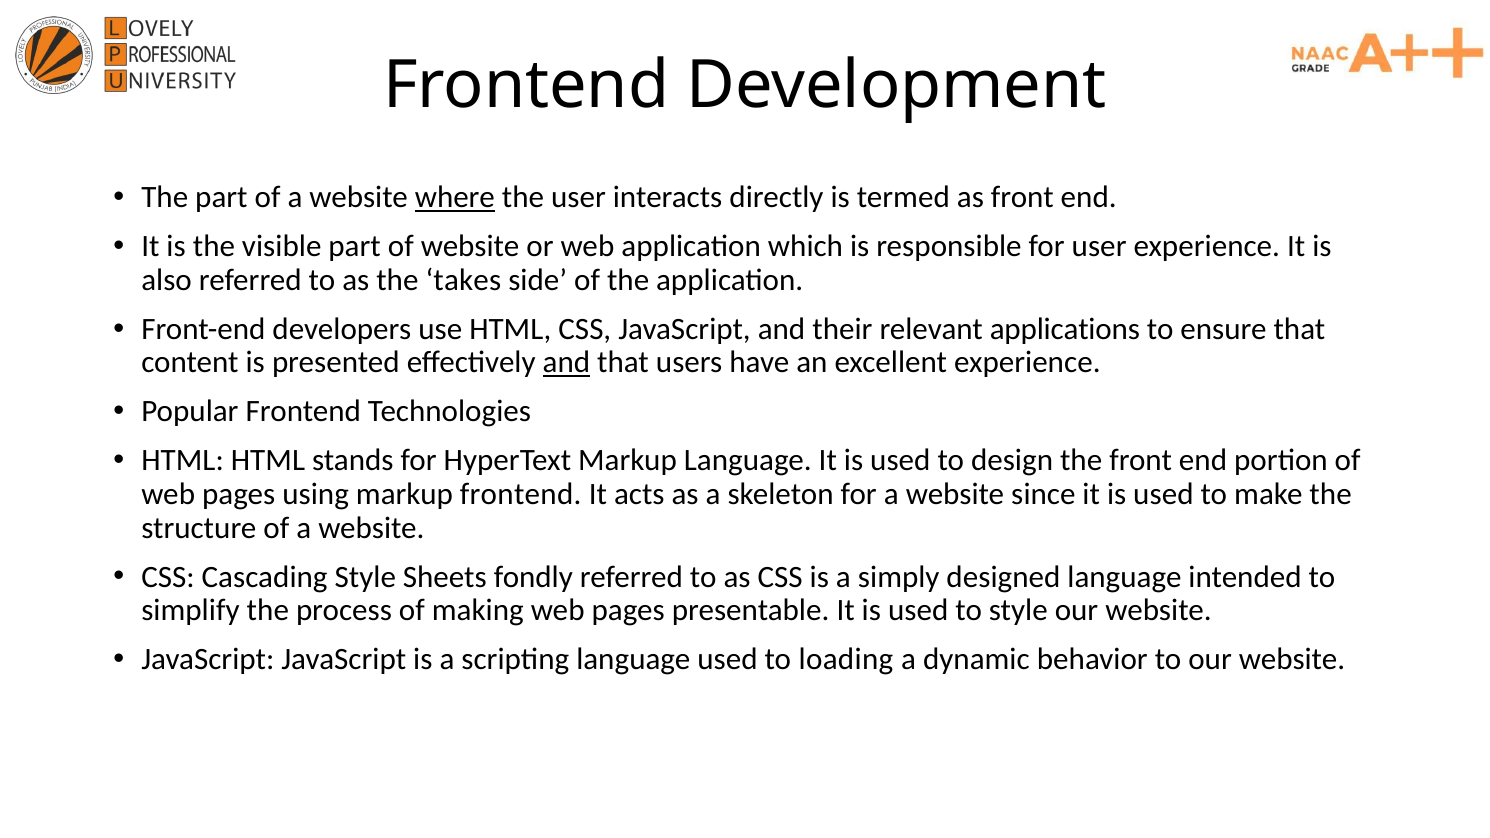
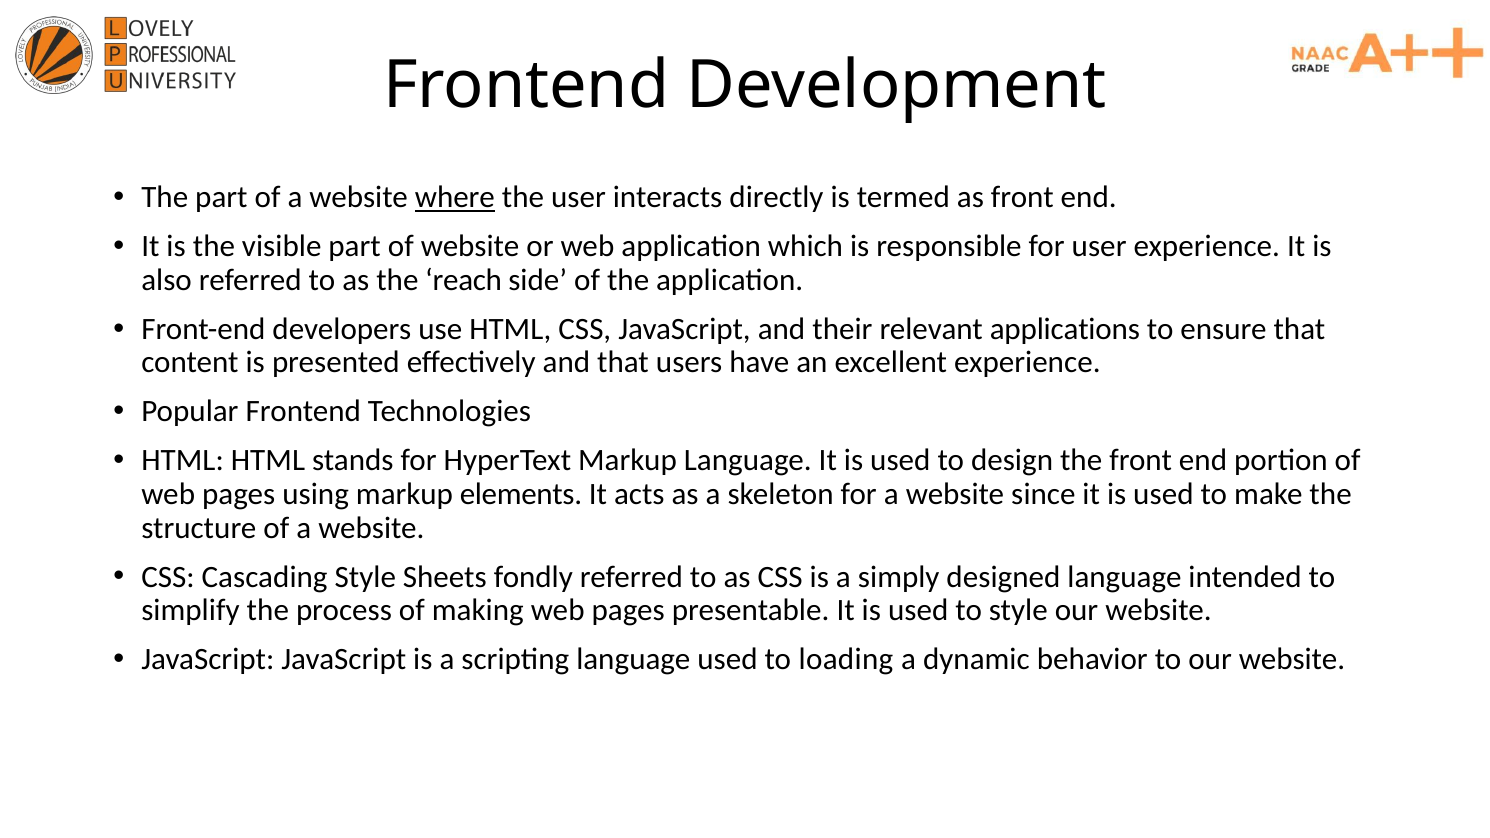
takes: takes -> reach
and at (566, 363) underline: present -> none
markup frontend: frontend -> elements
